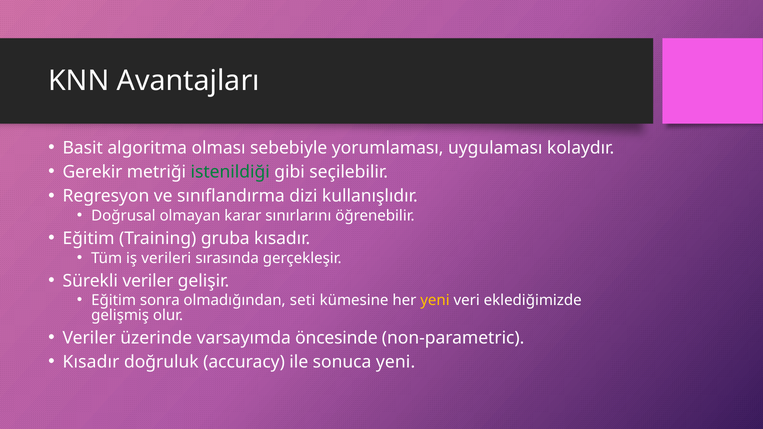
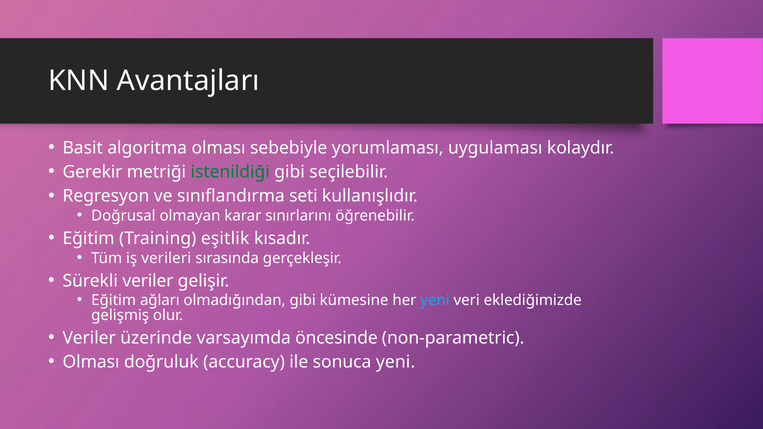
dizi: dizi -> seti
gruba: gruba -> eşitlik
sonra: sonra -> ağları
olmadığından seti: seti -> gibi
yeni at (435, 300) colour: yellow -> light blue
Kısadır at (91, 362): Kısadır -> Olması
